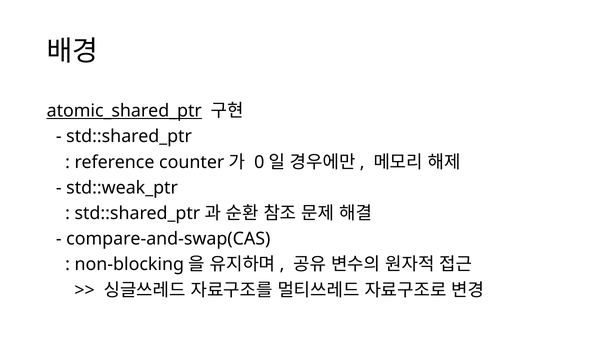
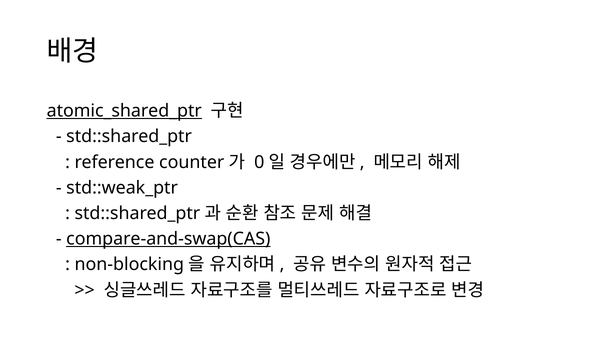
compare-and-swap(CAS underline: none -> present
